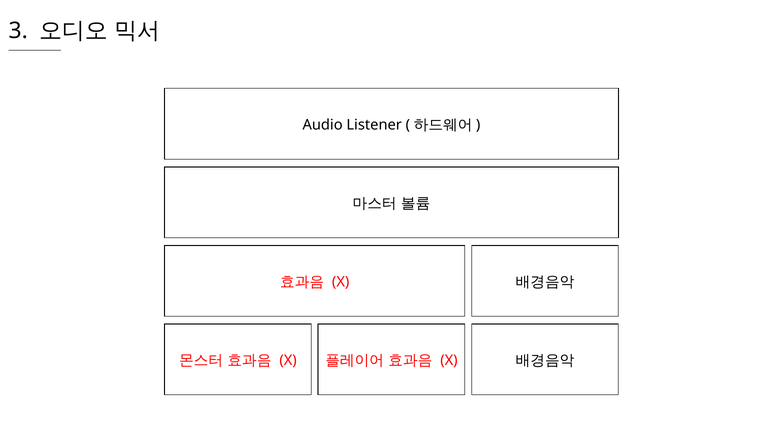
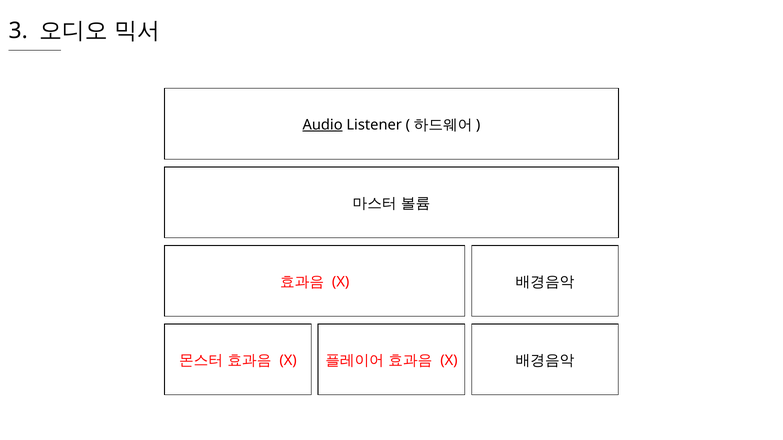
Audio underline: none -> present
